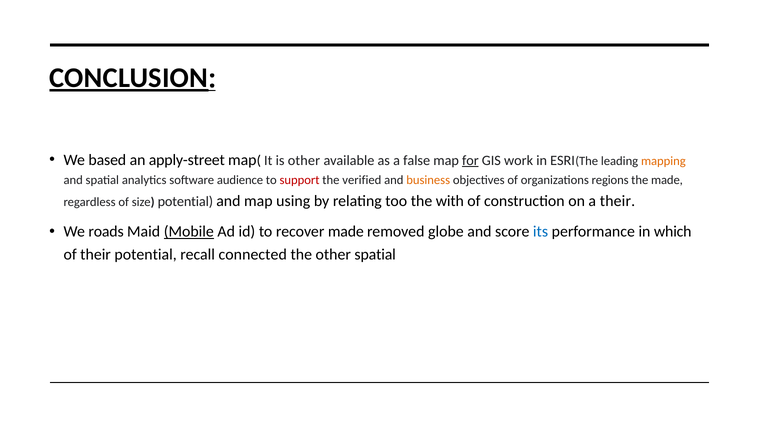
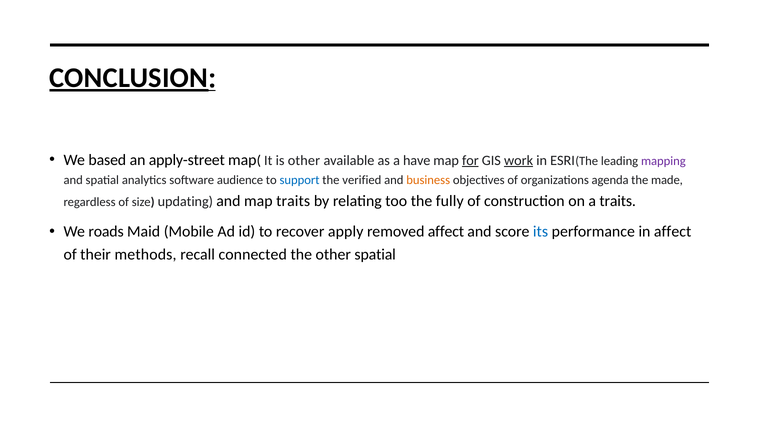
false: false -> have
work underline: none -> present
mapping colour: orange -> purple
support colour: red -> blue
regions: regions -> agenda
size potential: potential -> updating
map using: using -> traits
with: with -> fully
a their: their -> traits
Mobile underline: present -> none
recover made: made -> apply
removed globe: globe -> affect
in which: which -> affect
their potential: potential -> methods
